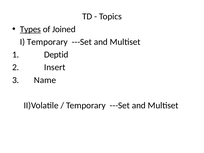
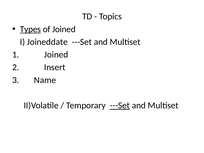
I Temporary: Temporary -> Joineddate
Deptid at (56, 55): Deptid -> Joined
---Set at (120, 105) underline: none -> present
